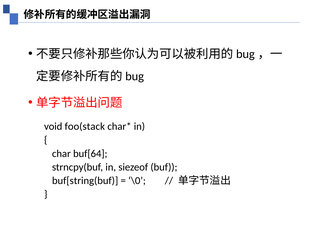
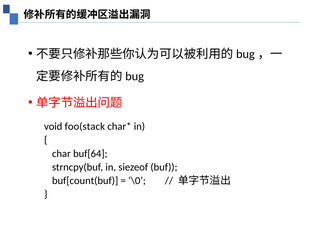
buf[string(buf: buf[string(buf -> buf[count(buf
